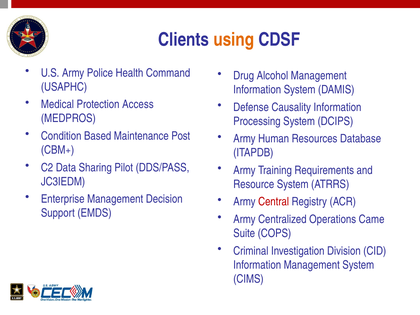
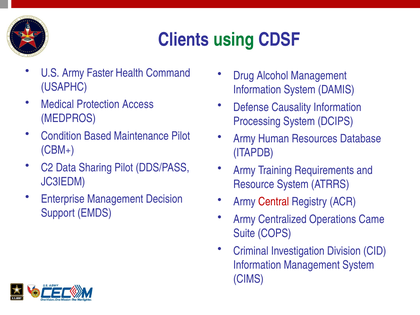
using colour: orange -> green
Police: Police -> Faster
Maintenance Post: Post -> Pilot
